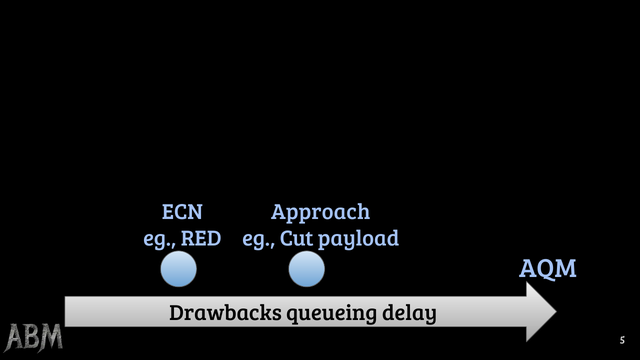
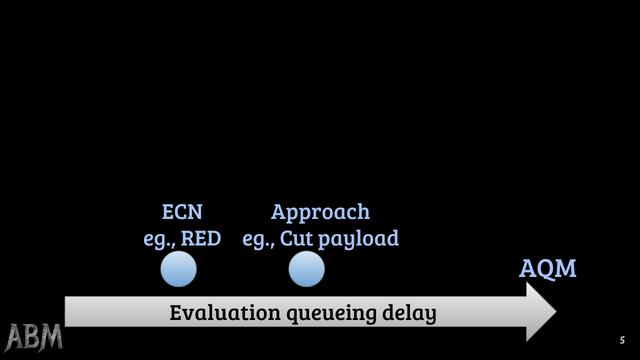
Drawbacks: Drawbacks -> Evaluation
